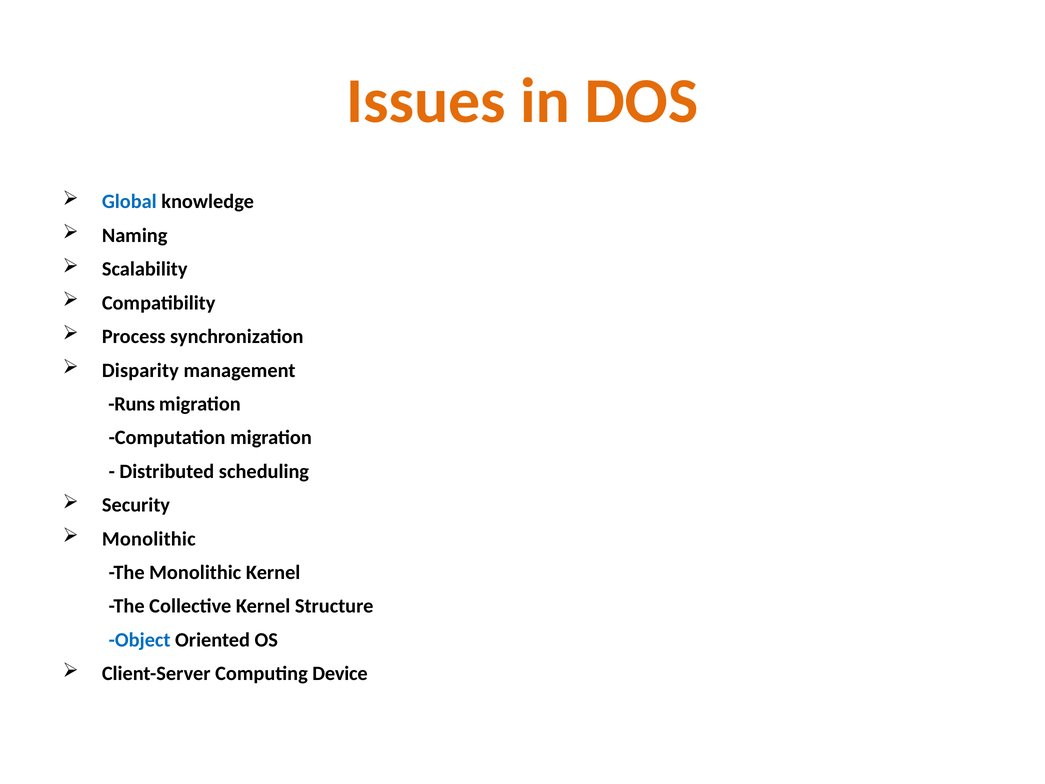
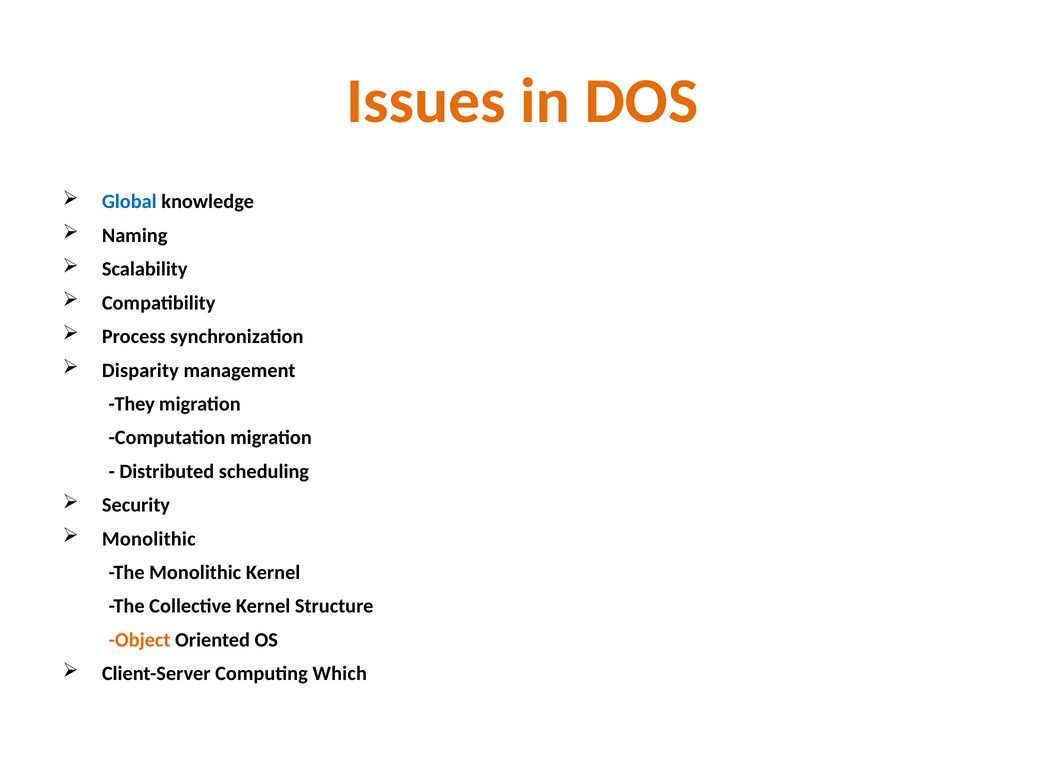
Runs: Runs -> They
Object colour: blue -> orange
Device: Device -> Which
